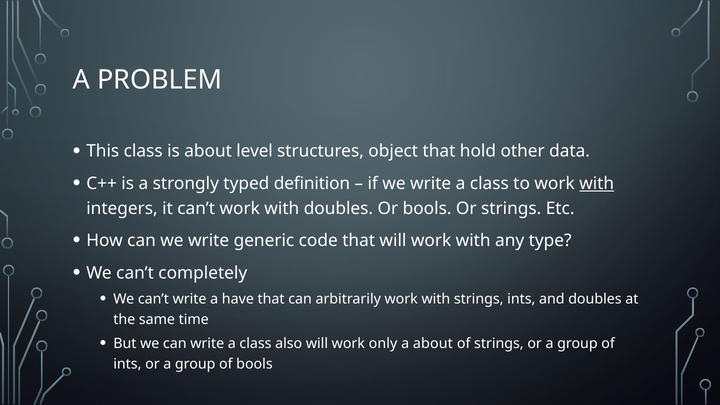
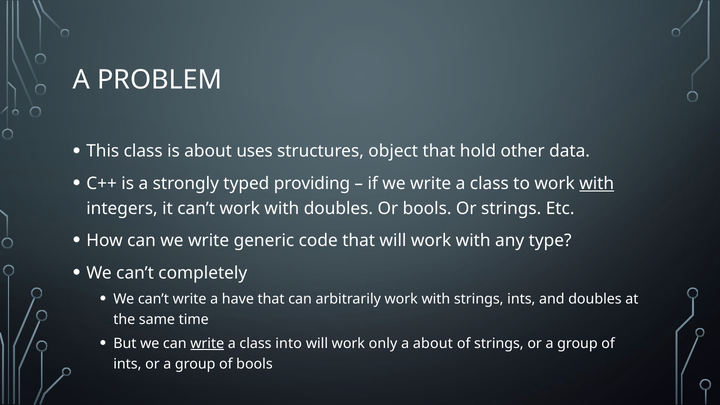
level: level -> uses
definition: definition -> providing
write at (207, 344) underline: none -> present
also: also -> into
